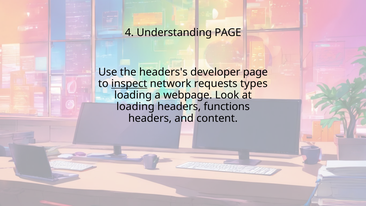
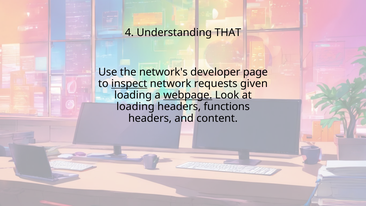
Understanding PAGE: PAGE -> THAT
headers's: headers's -> network's
types: types -> given
webpage underline: none -> present
